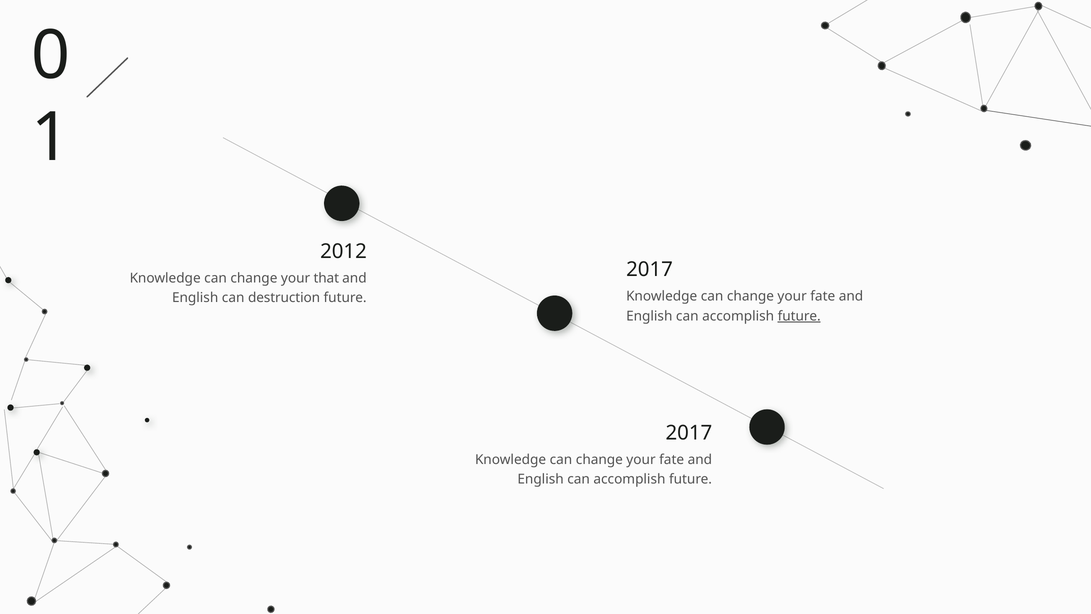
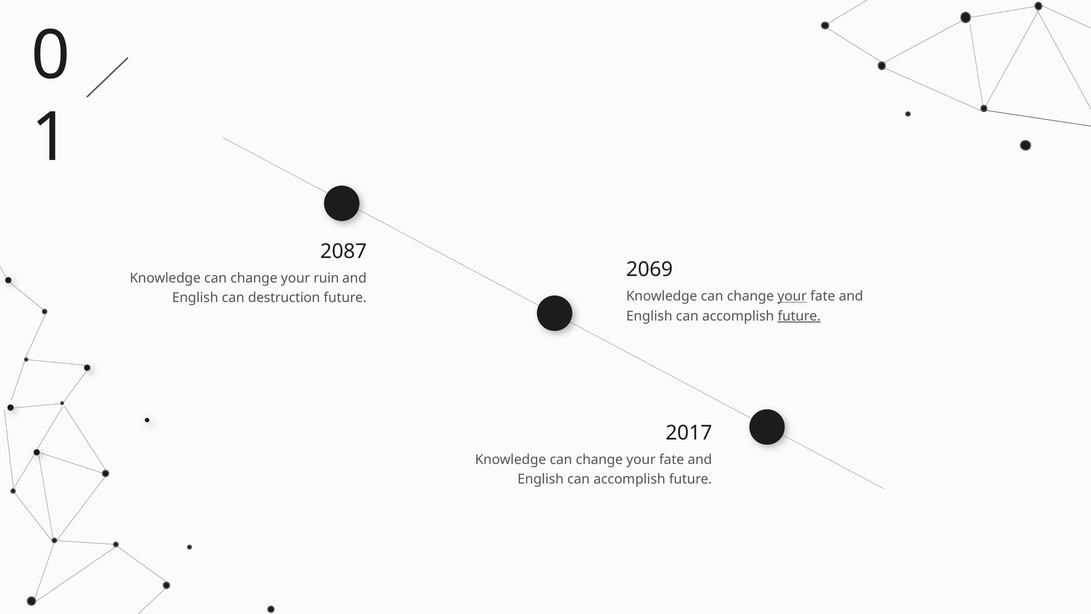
2012: 2012 -> 2087
2017 at (650, 269): 2017 -> 2069
that: that -> ruin
your at (792, 296) underline: none -> present
